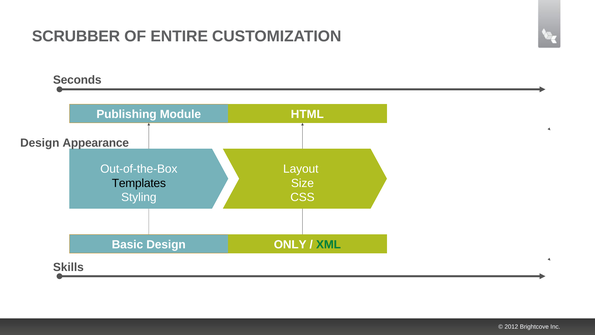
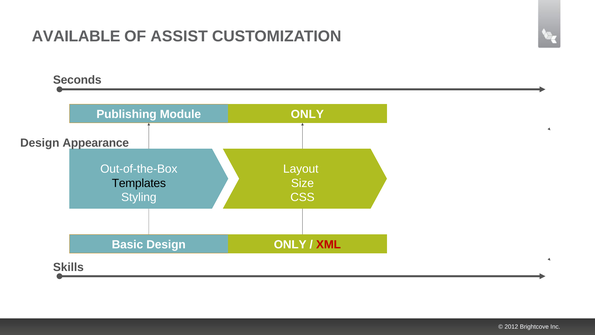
SCRUBBER: SCRUBBER -> AVAILABLE
ENTIRE: ENTIRE -> ASSIST
HTML at (307, 114): HTML -> ONLY
XML colour: green -> red
